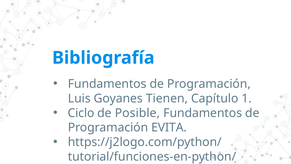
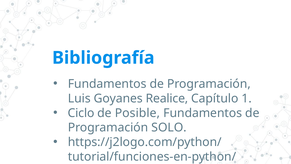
Tienen: Tienen -> Realice
EVITA: EVITA -> SOLO
